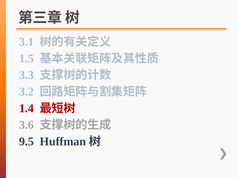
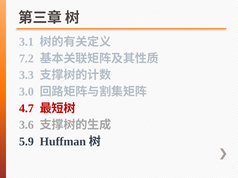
1.5: 1.5 -> 7.2
3.2: 3.2 -> 3.0
1.4: 1.4 -> 4.7
9.5: 9.5 -> 5.9
